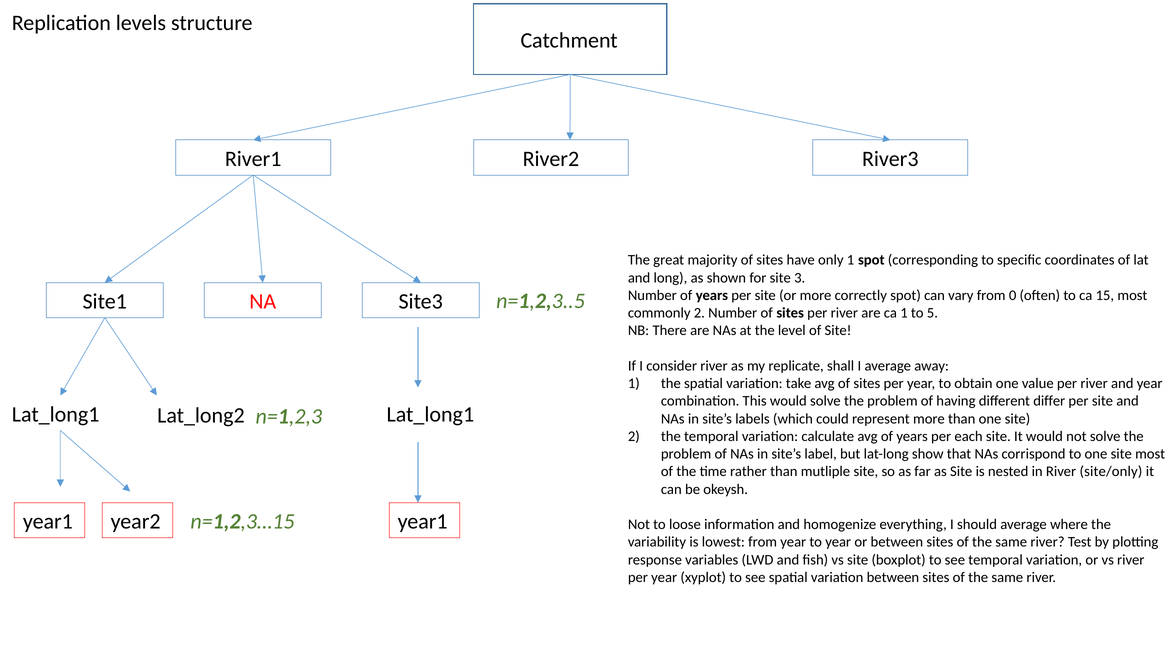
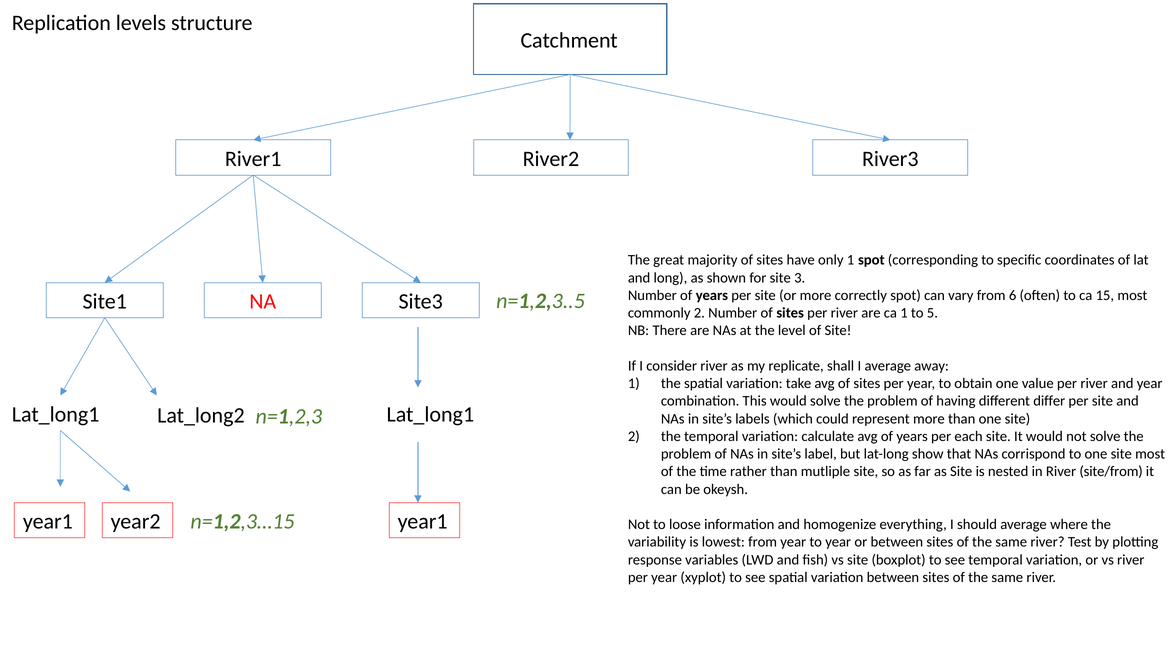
0: 0 -> 6
site/only: site/only -> site/from
